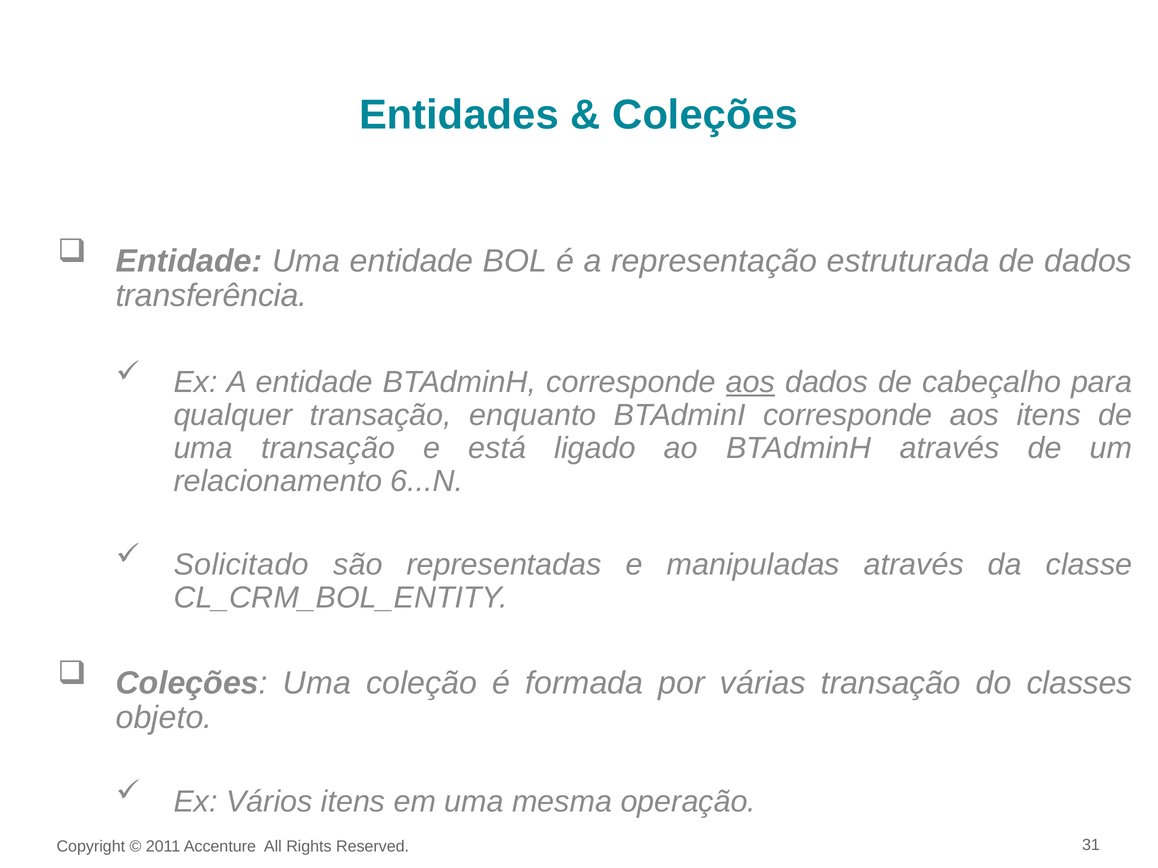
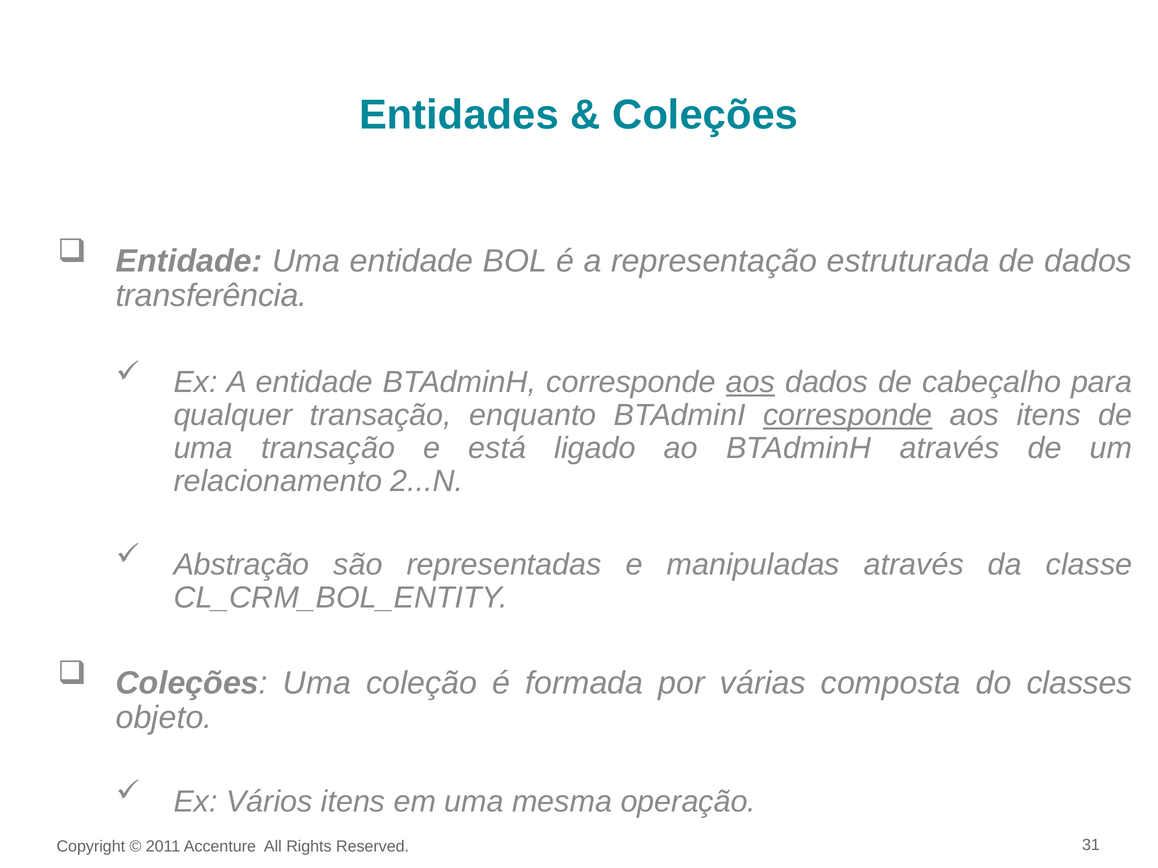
corresponde at (848, 416) underline: none -> present
6...N: 6...N -> 2...N
Solicitado: Solicitado -> Abstração
várias transação: transação -> composta
